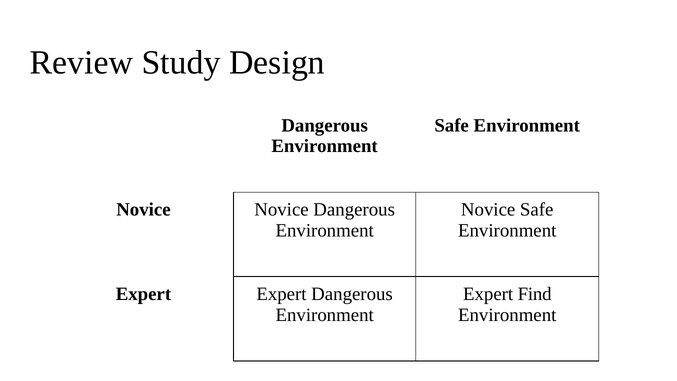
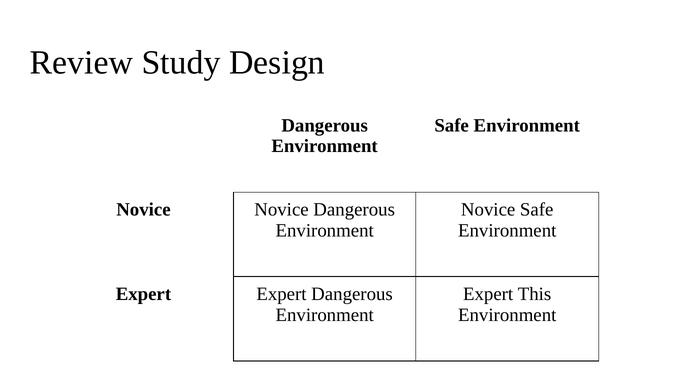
Find: Find -> This
